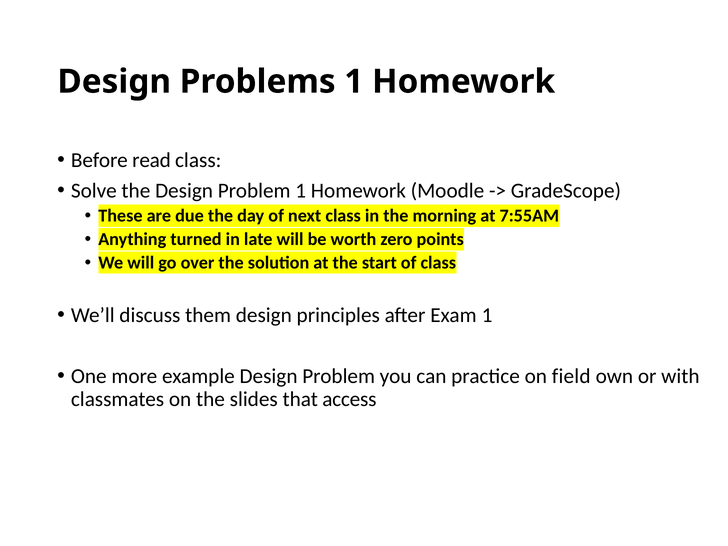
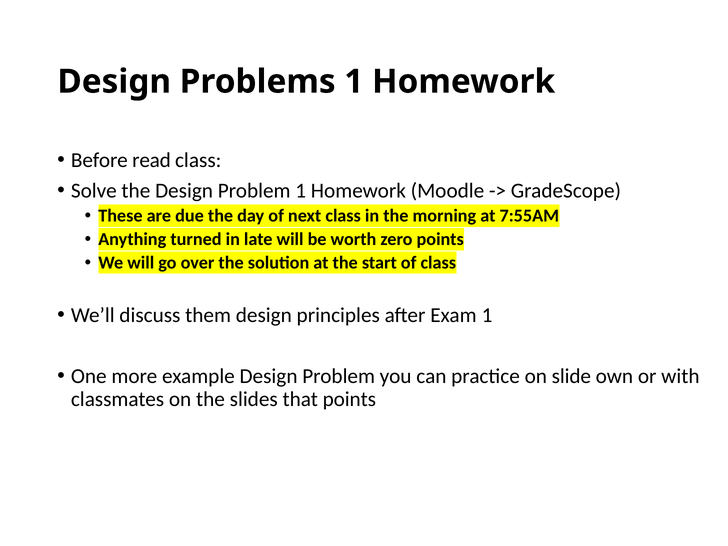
field: field -> slide
that access: access -> points
